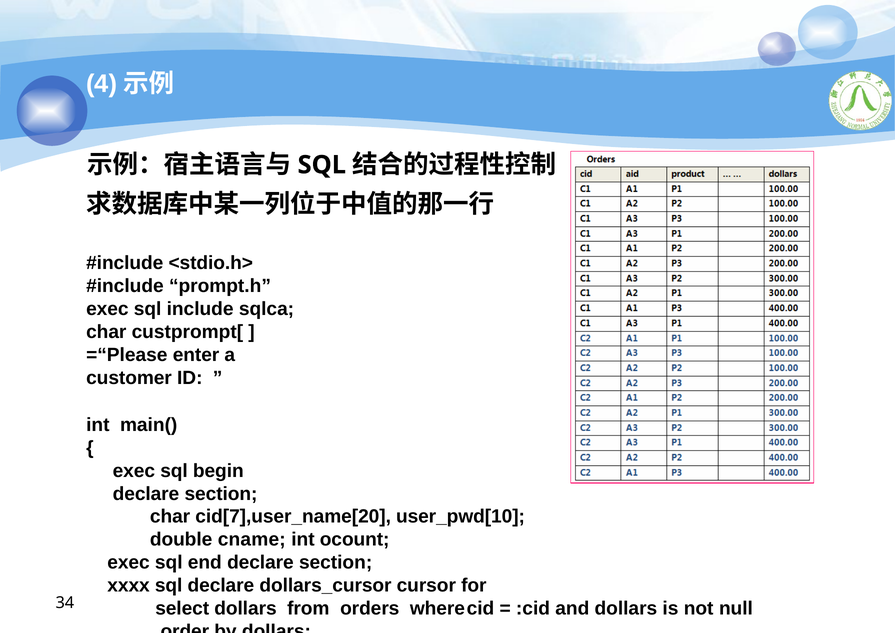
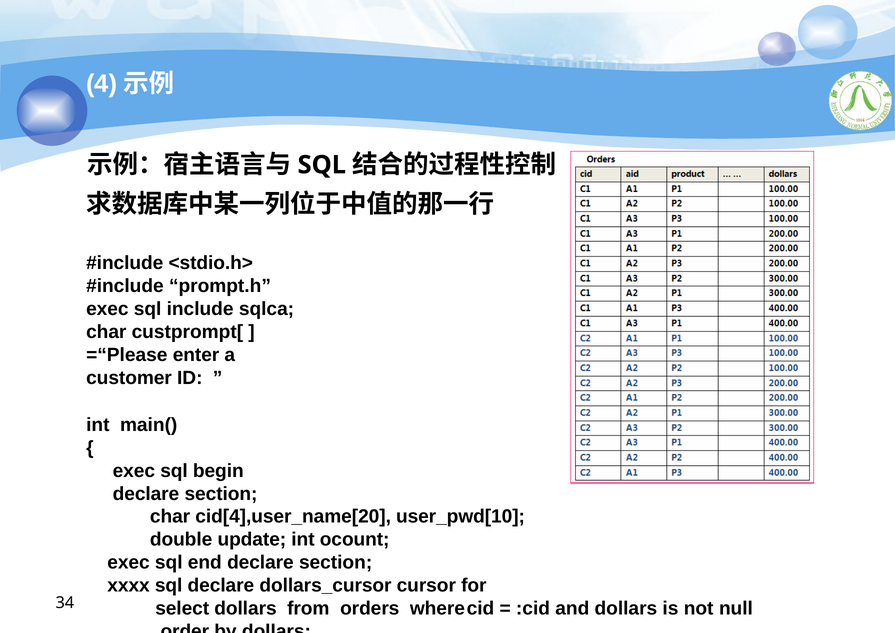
cid[7],user_name[20: cid[7],user_name[20 -> cid[4],user_name[20
cname: cname -> update
